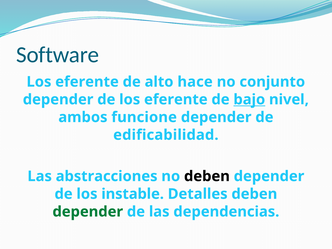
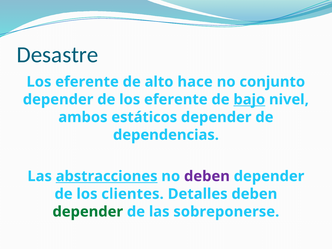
Software: Software -> Desastre
funcione: funcione -> estáticos
edificabilidad: edificabilidad -> dependencias
abstracciones underline: none -> present
deben at (207, 176) colour: black -> purple
instable: instable -> clientes
dependencias: dependencias -> sobreponerse
